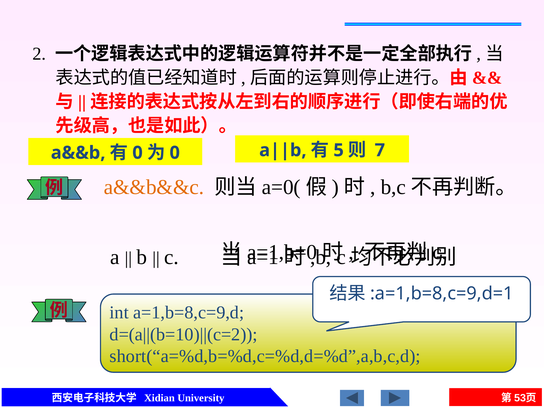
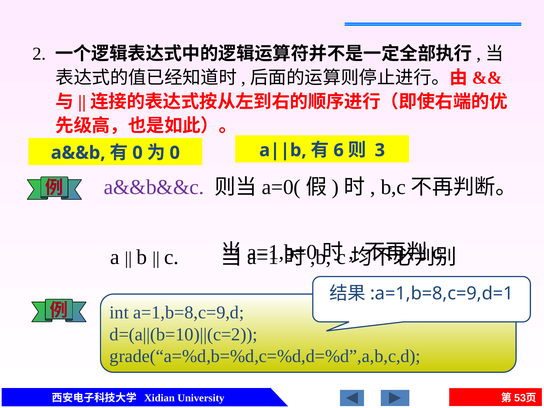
5: 5 -> 6
7: 7 -> 3
a&&b&&c colour: orange -> purple
short(“a=%d,b=%d,c=%d,d=%d”,a,b,c,d: short(“a=%d,b=%d,c=%d,d=%d”,a,b,c,d -> grade(“a=%d,b=%d,c=%d,d=%d”,a,b,c,d
